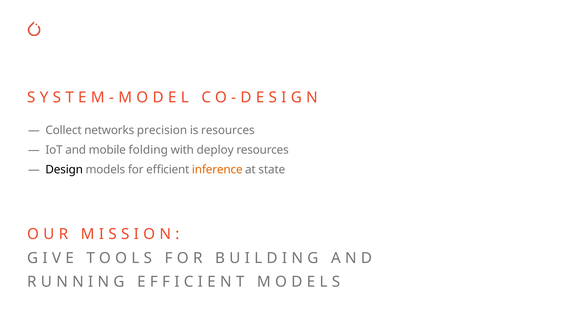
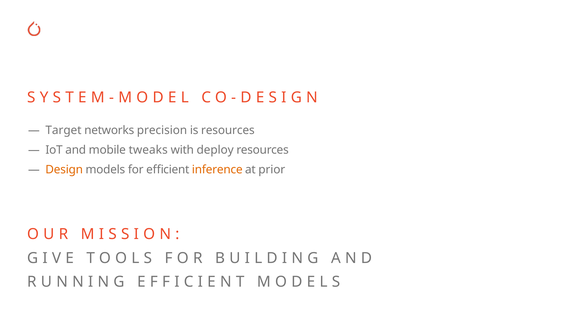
Collect: Collect -> Target
folding: folding -> tweaks
Design colour: black -> orange
state: state -> prior
